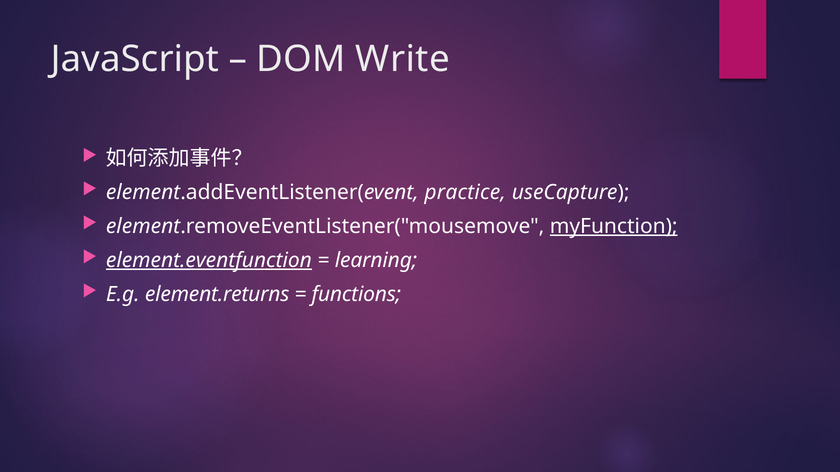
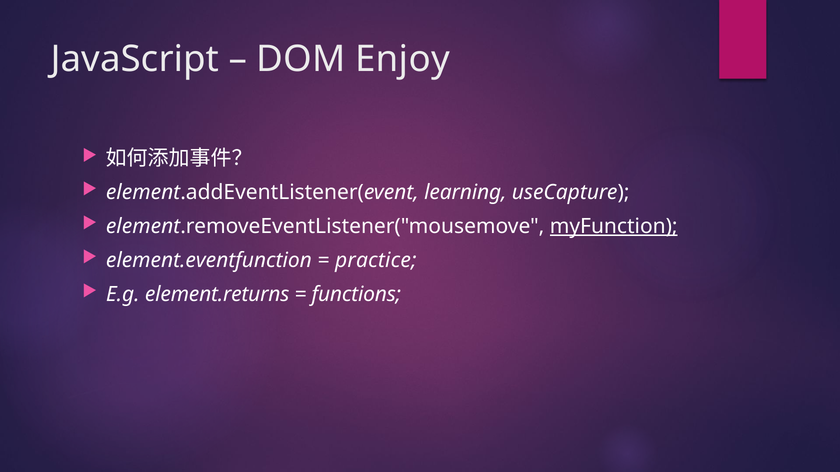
Write: Write -> Enjoy
practice: practice -> learning
element.eventfunction underline: present -> none
learning: learning -> practice
